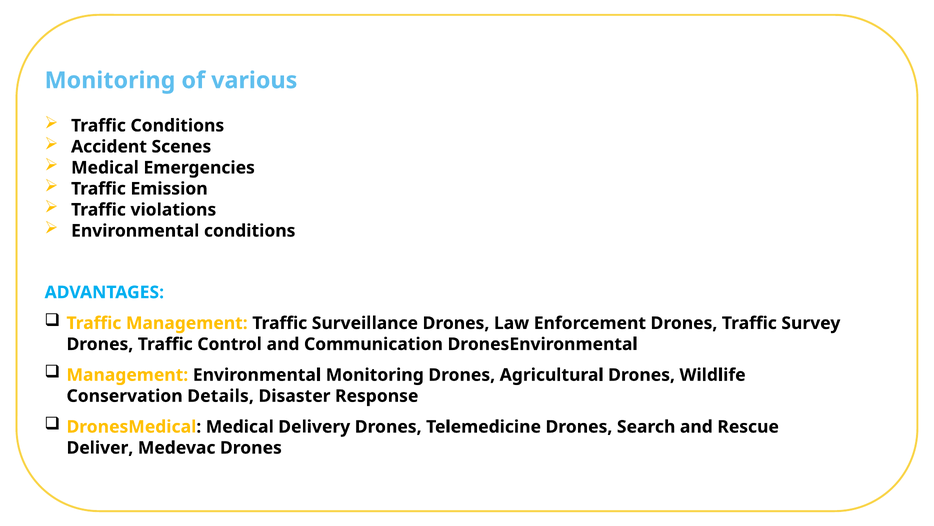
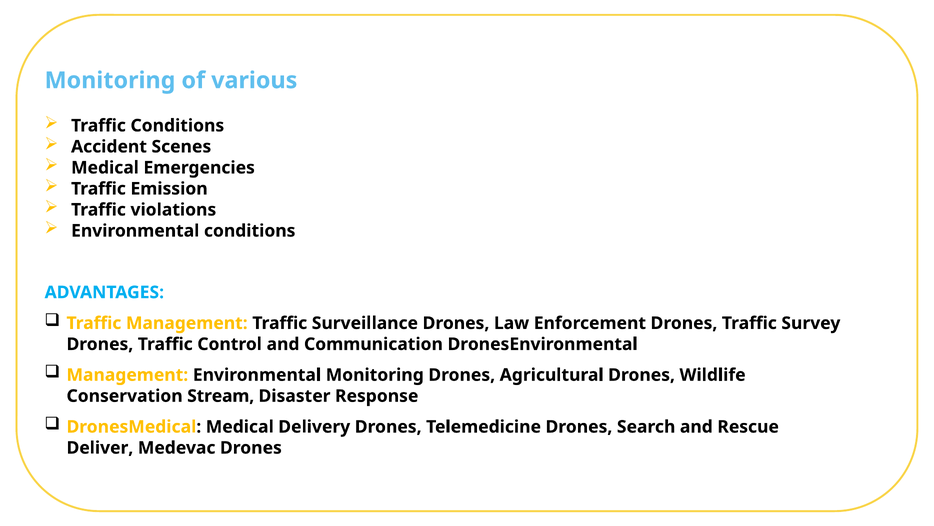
Details: Details -> Stream
